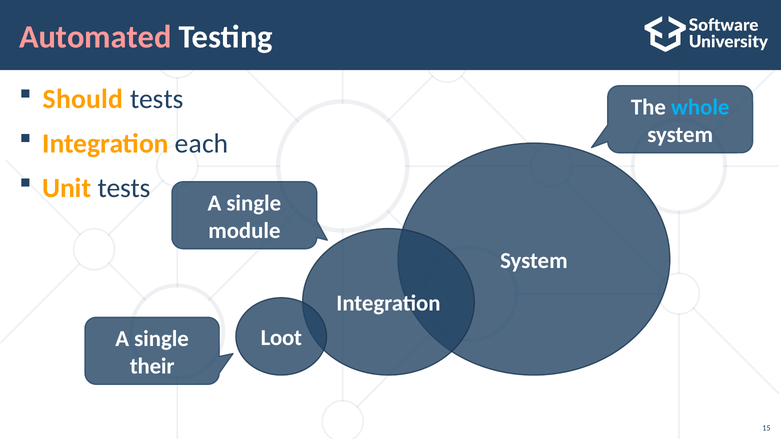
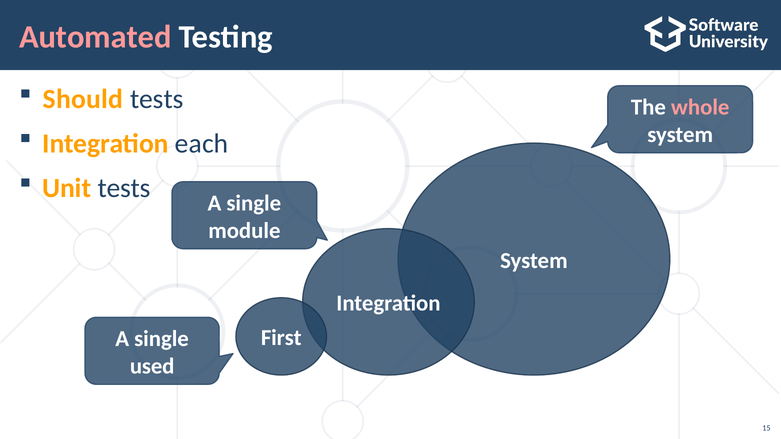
whole colour: light blue -> pink
Loot: Loot -> First
their: their -> used
